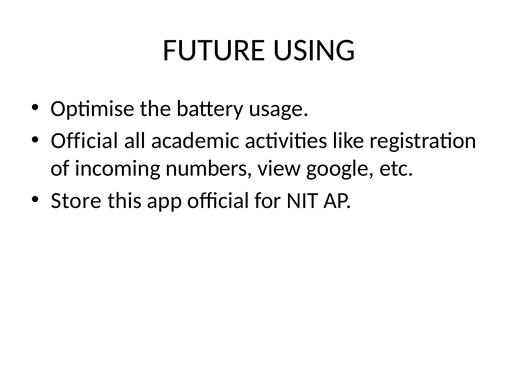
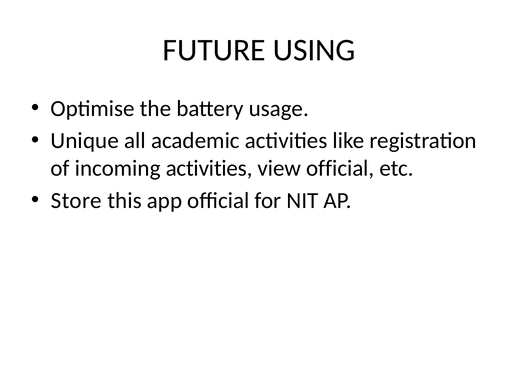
Official at (85, 141): Official -> Unique
incoming numbers: numbers -> activities
view google: google -> official
